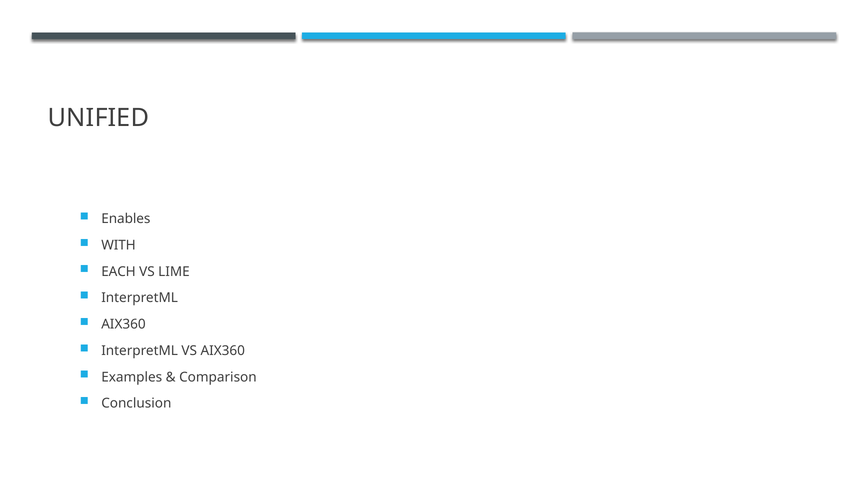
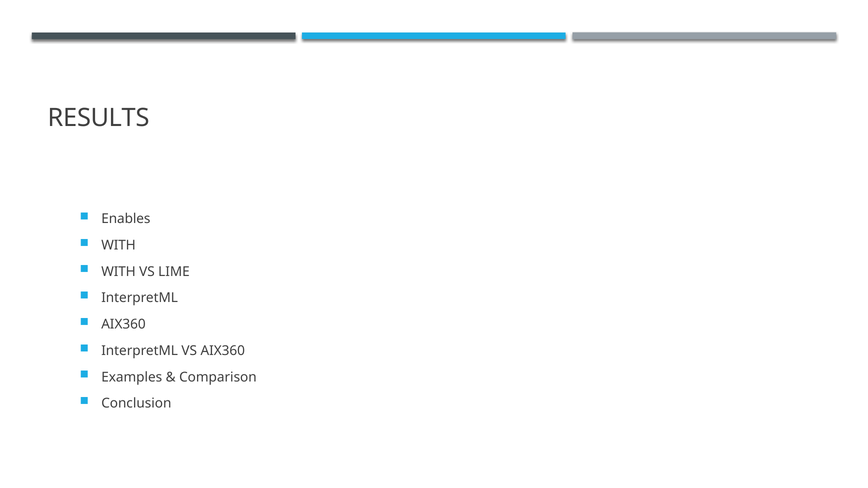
UNIFIED: UNIFIED -> RESULTS
EACH at (119, 272): EACH -> WITH
